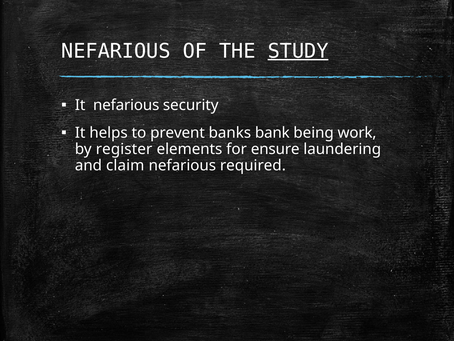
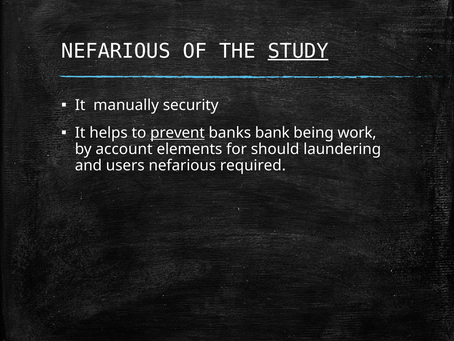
It nefarious: nefarious -> manually
prevent underline: none -> present
register: register -> account
ensure: ensure -> should
claim: claim -> users
